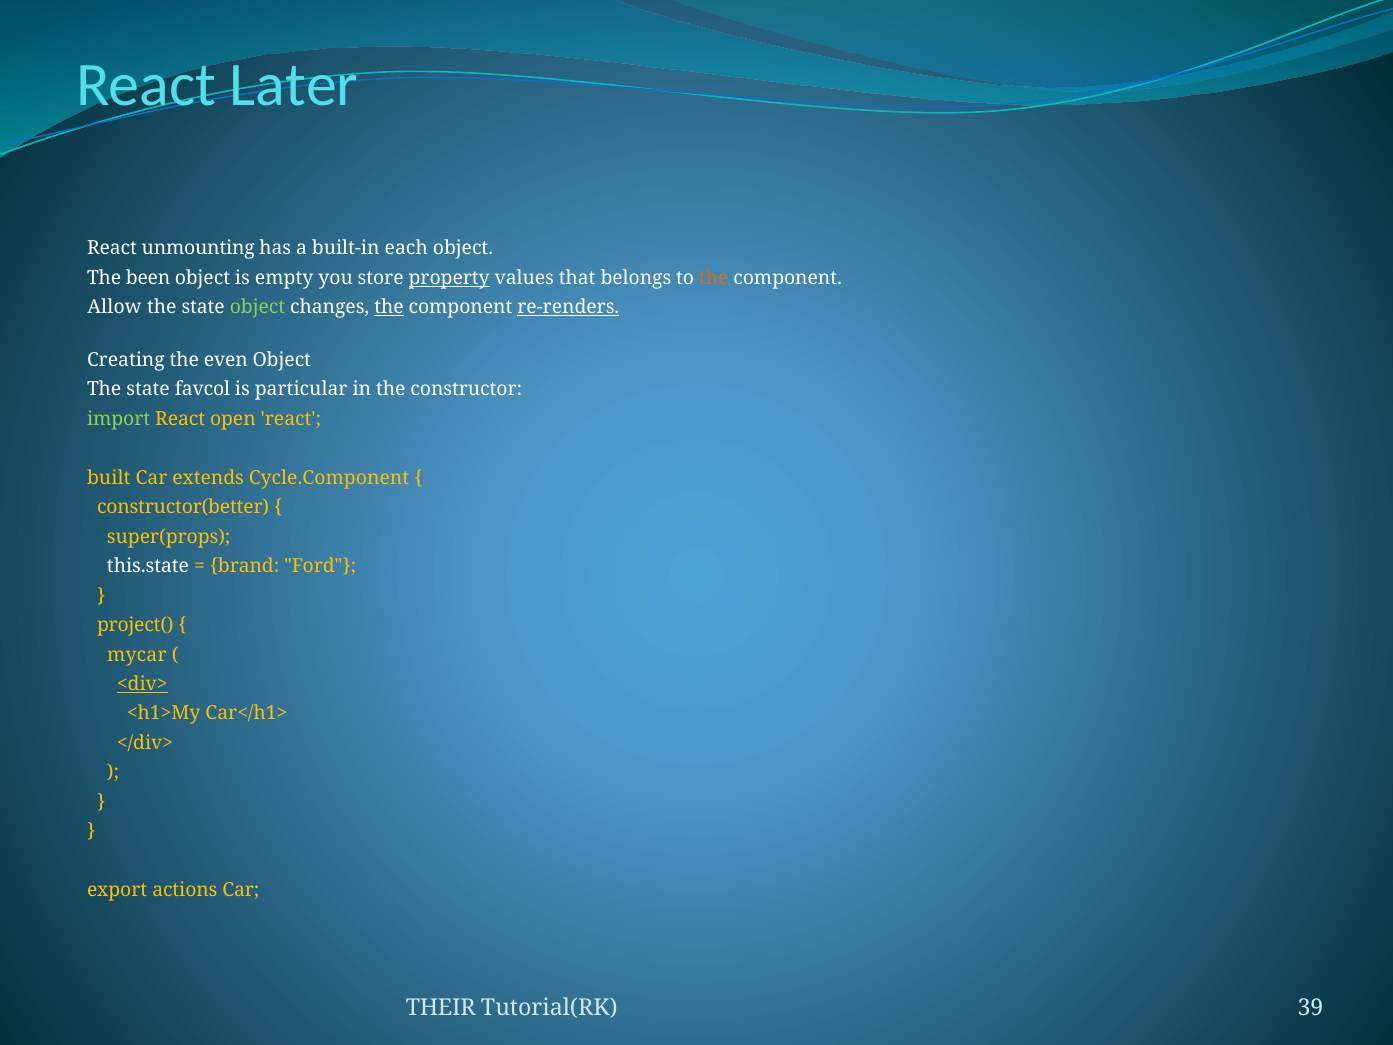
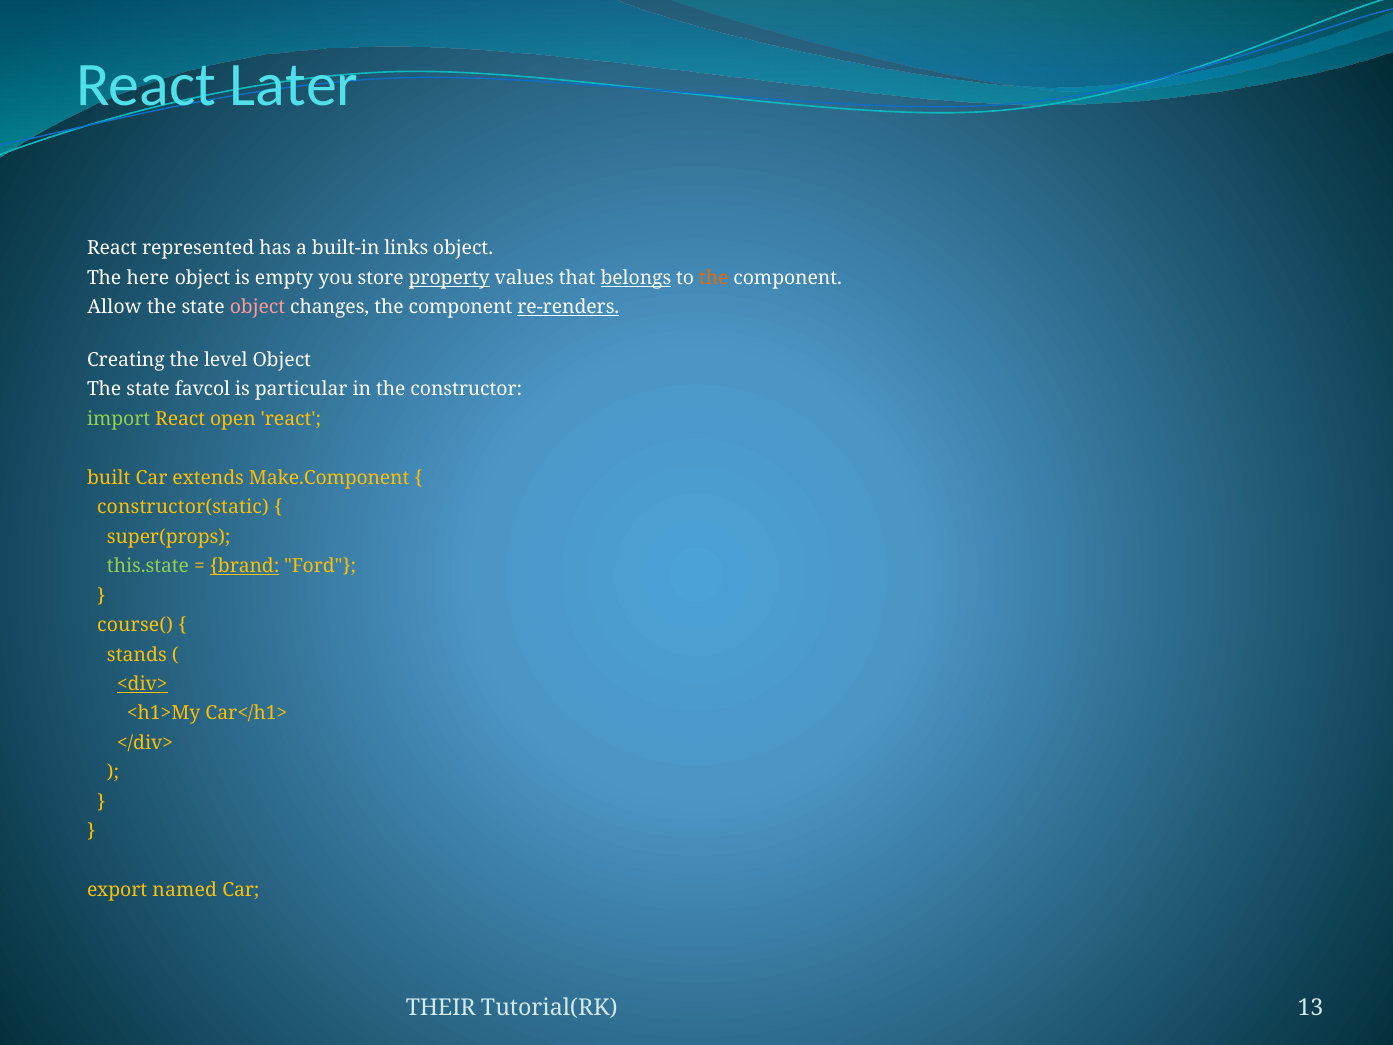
unmounting: unmounting -> represented
each: each -> links
been: been -> here
belongs underline: none -> present
object at (258, 307) colour: light green -> pink
the at (389, 307) underline: present -> none
even: even -> level
Cycle.Component: Cycle.Component -> Make.Component
constructor(better: constructor(better -> constructor(static
this.state colour: white -> light green
brand underline: none -> present
project(: project( -> course(
mycar: mycar -> stands
actions: actions -> named
39: 39 -> 13
